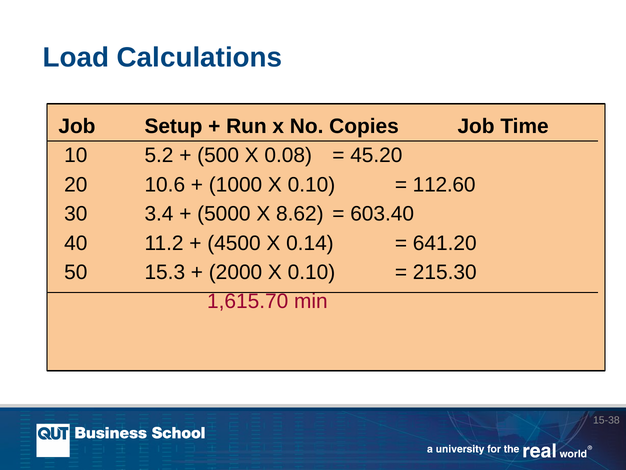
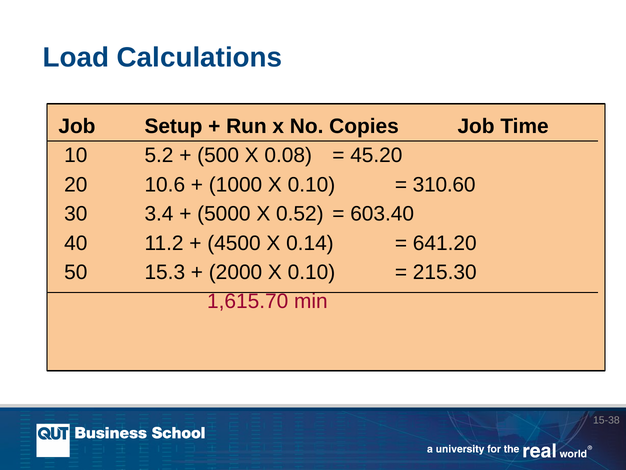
112.60: 112.60 -> 310.60
8.62: 8.62 -> 0.52
